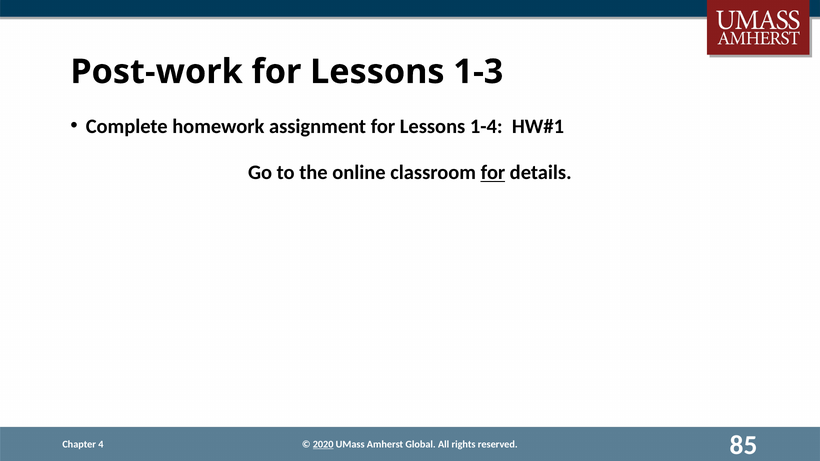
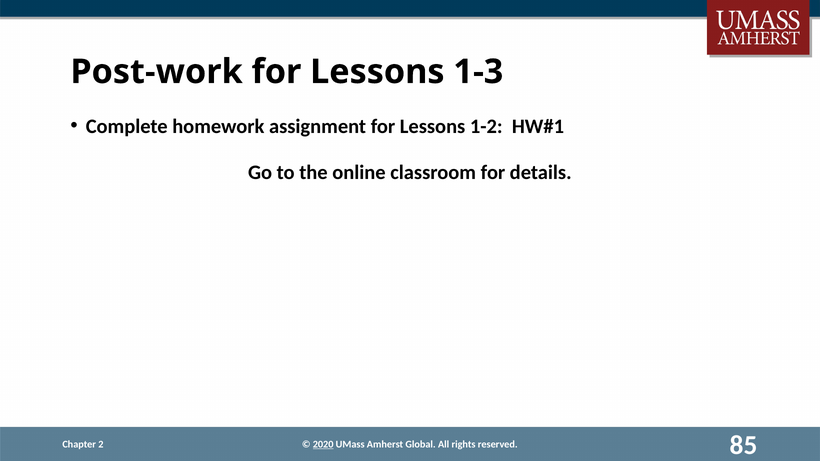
1-4: 1-4 -> 1-2
for at (493, 173) underline: present -> none
4: 4 -> 2
